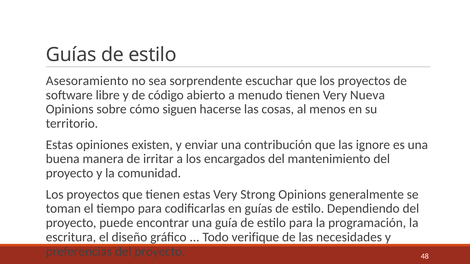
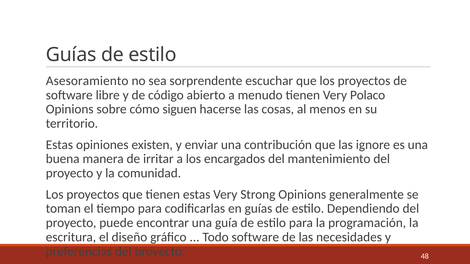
Nueva: Nueva -> Polaco
Todo verifique: verifique -> software
